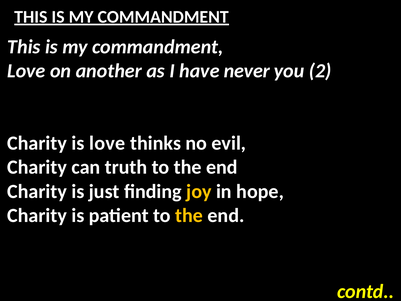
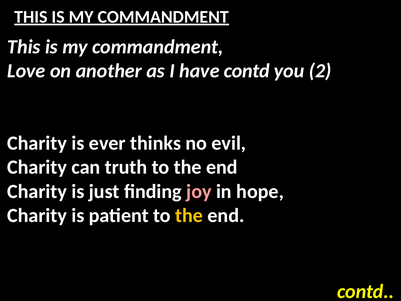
have never: never -> contd
is love: love -> ever
joy colour: yellow -> pink
